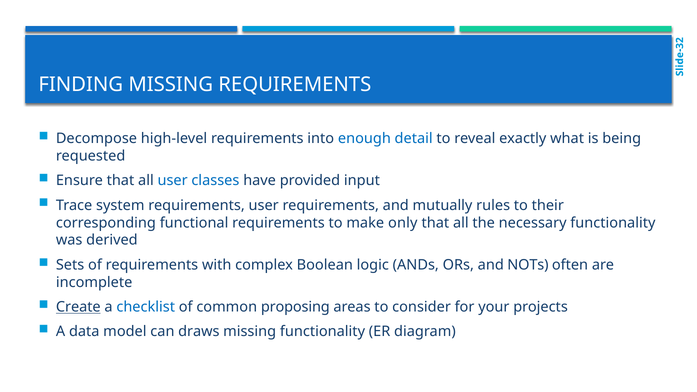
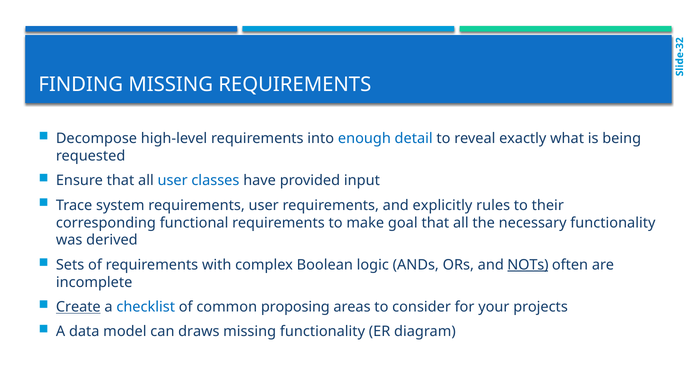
mutually: mutually -> explicitly
only: only -> goal
NOTs underline: none -> present
